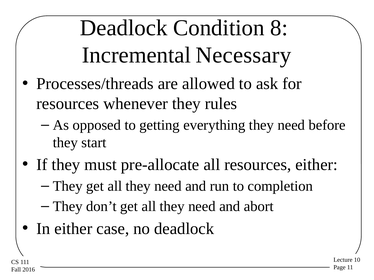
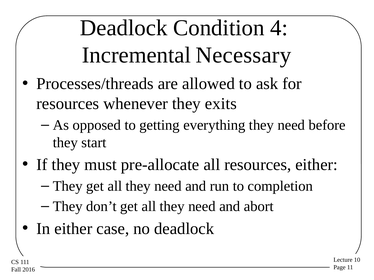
8: 8 -> 4
rules: rules -> exits
